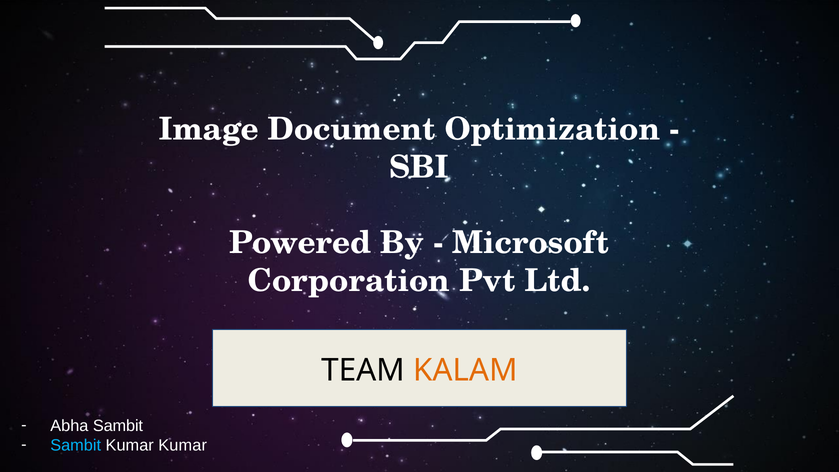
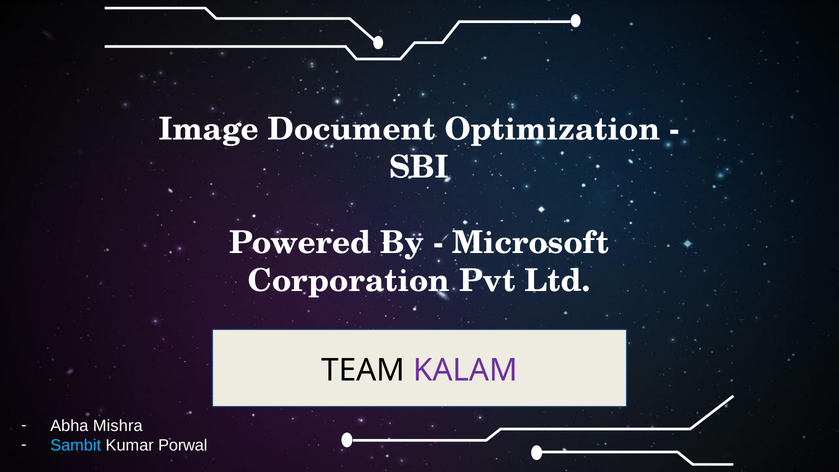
KALAM colour: orange -> purple
Abha Sambit: Sambit -> Mishra
Kumar Kumar: Kumar -> Porwal
